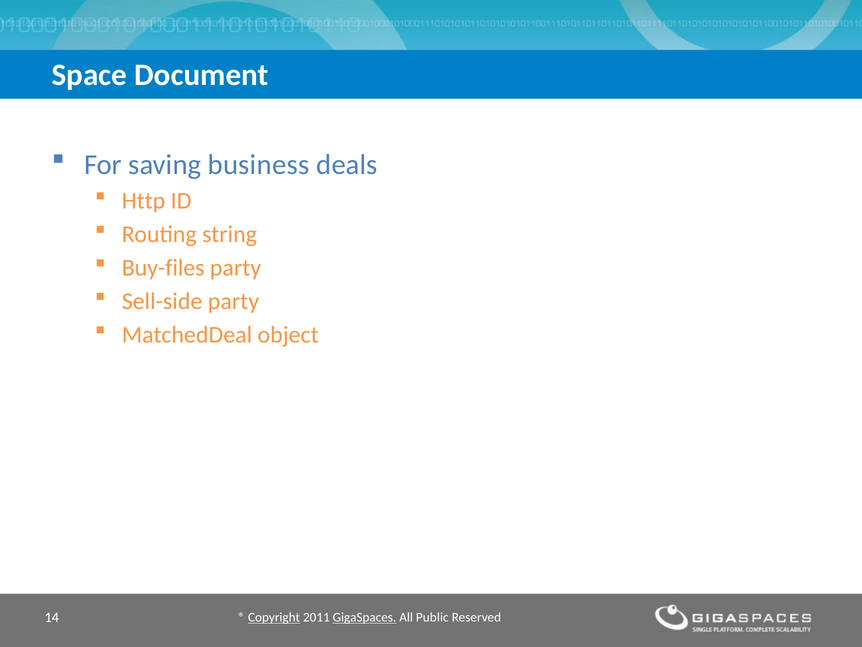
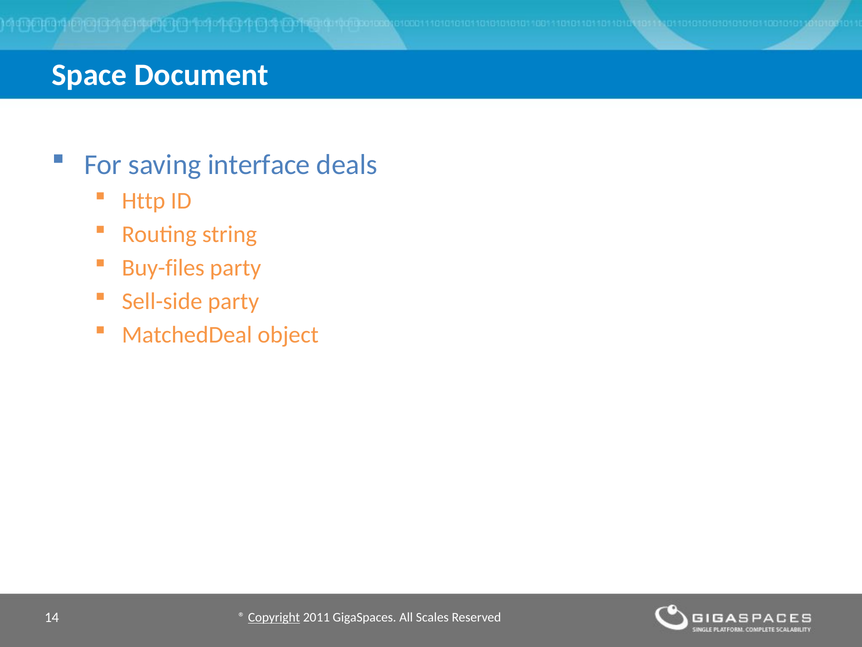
business: business -> interface
GigaSpaces underline: present -> none
Public: Public -> Scales
